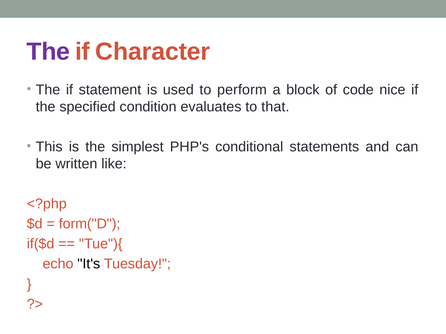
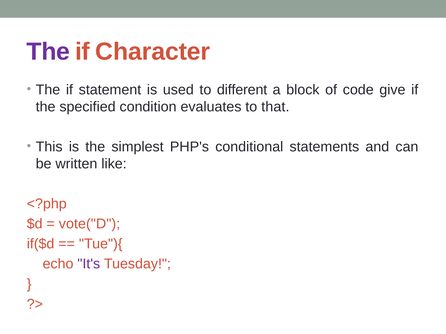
perform: perform -> different
nice: nice -> give
form("D: form("D -> vote("D
It's colour: black -> purple
